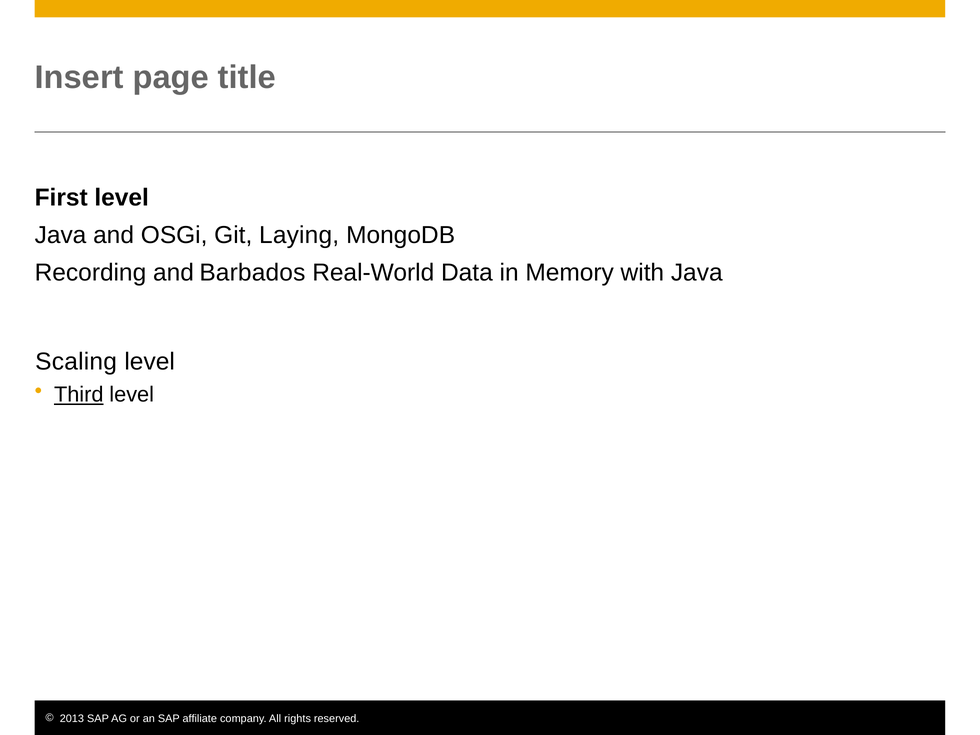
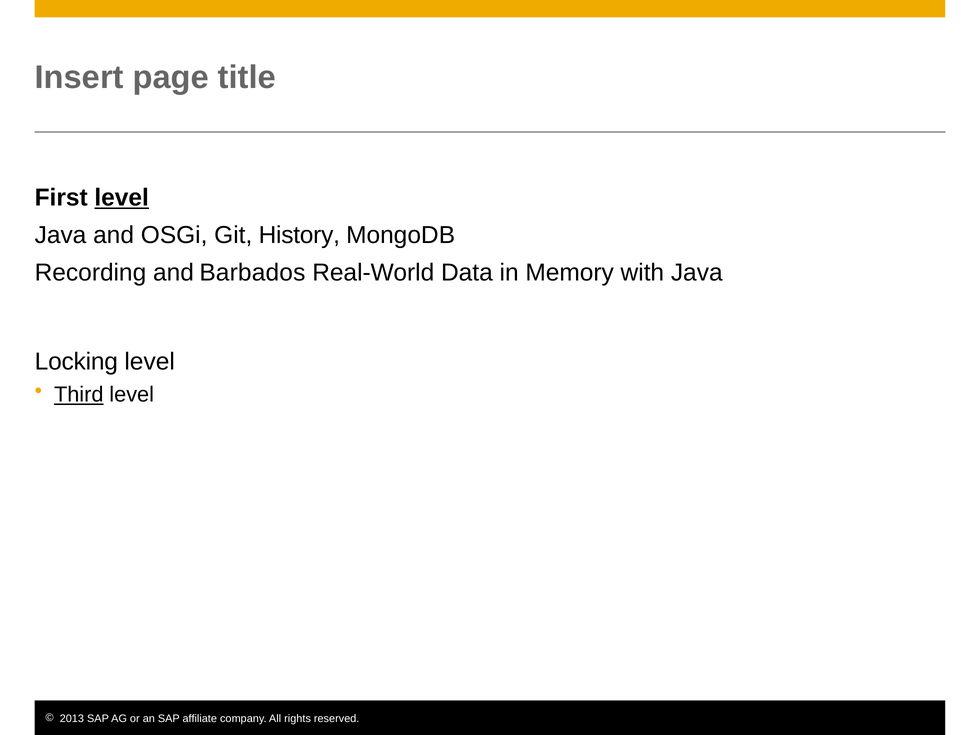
level at (122, 198) underline: none -> present
Laying: Laying -> History
Scaling: Scaling -> Locking
